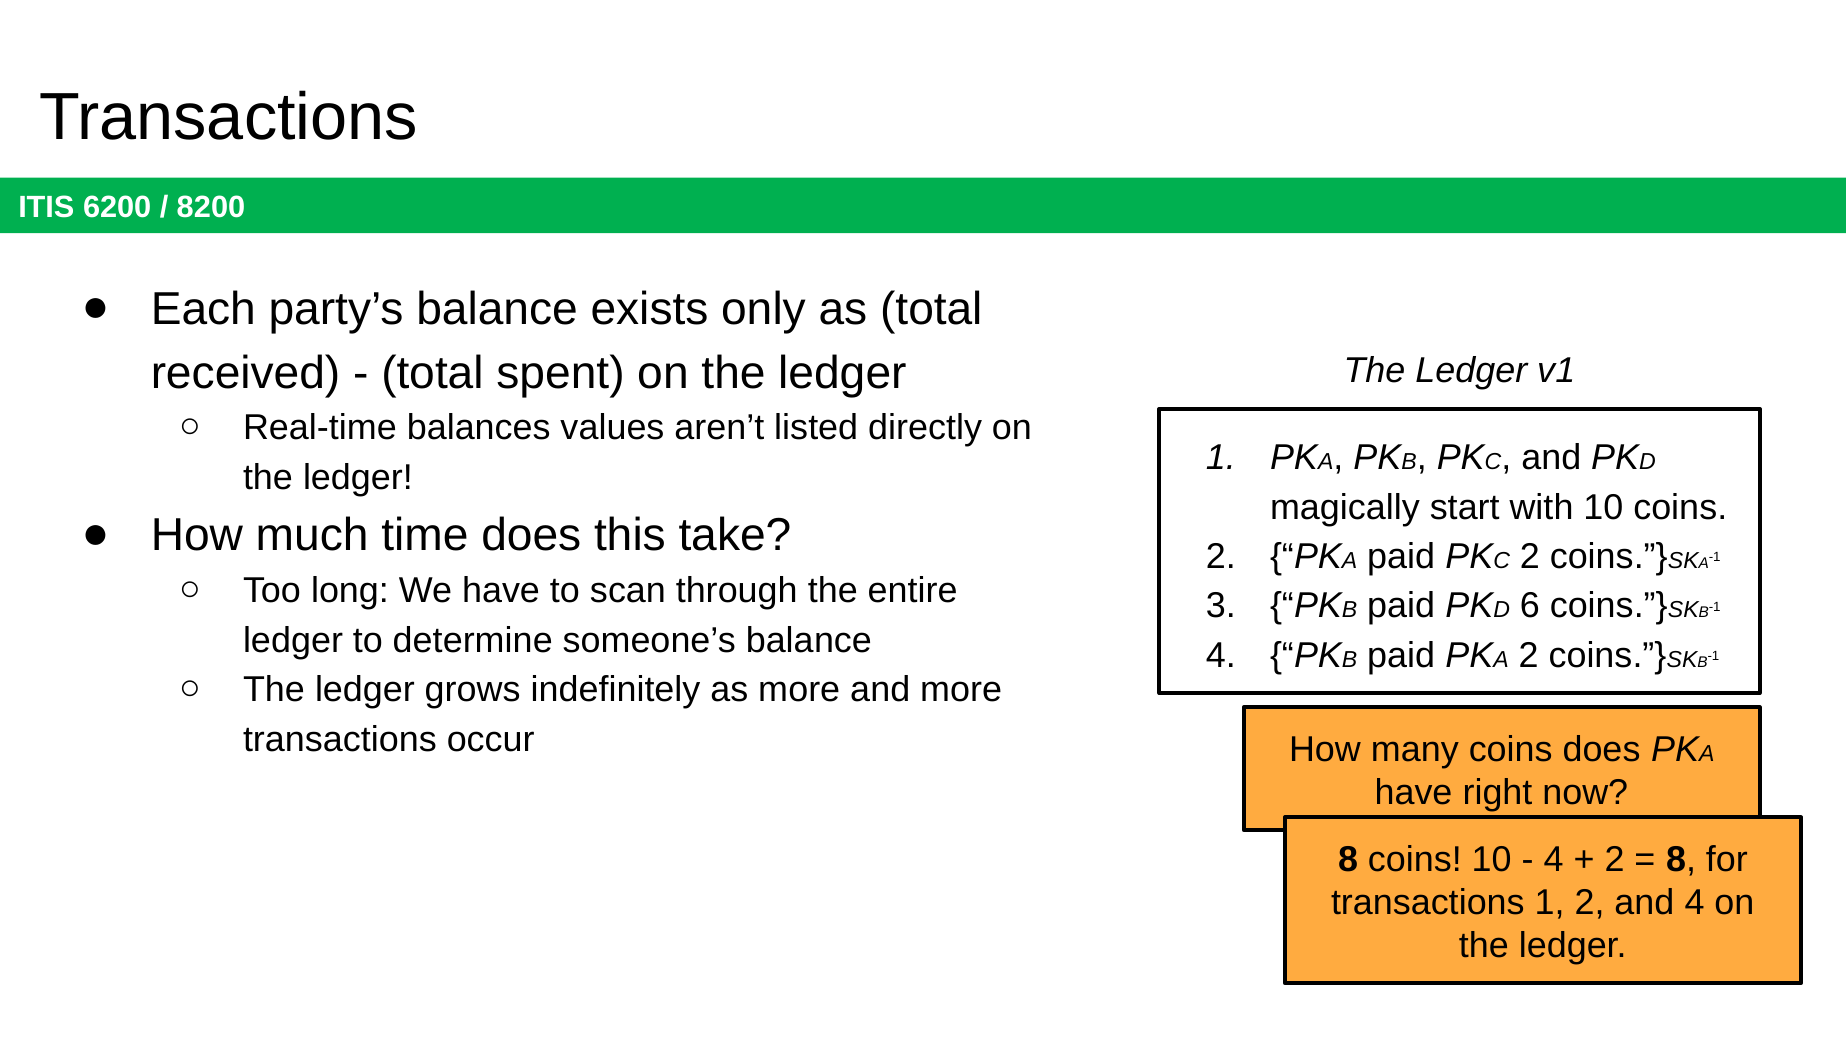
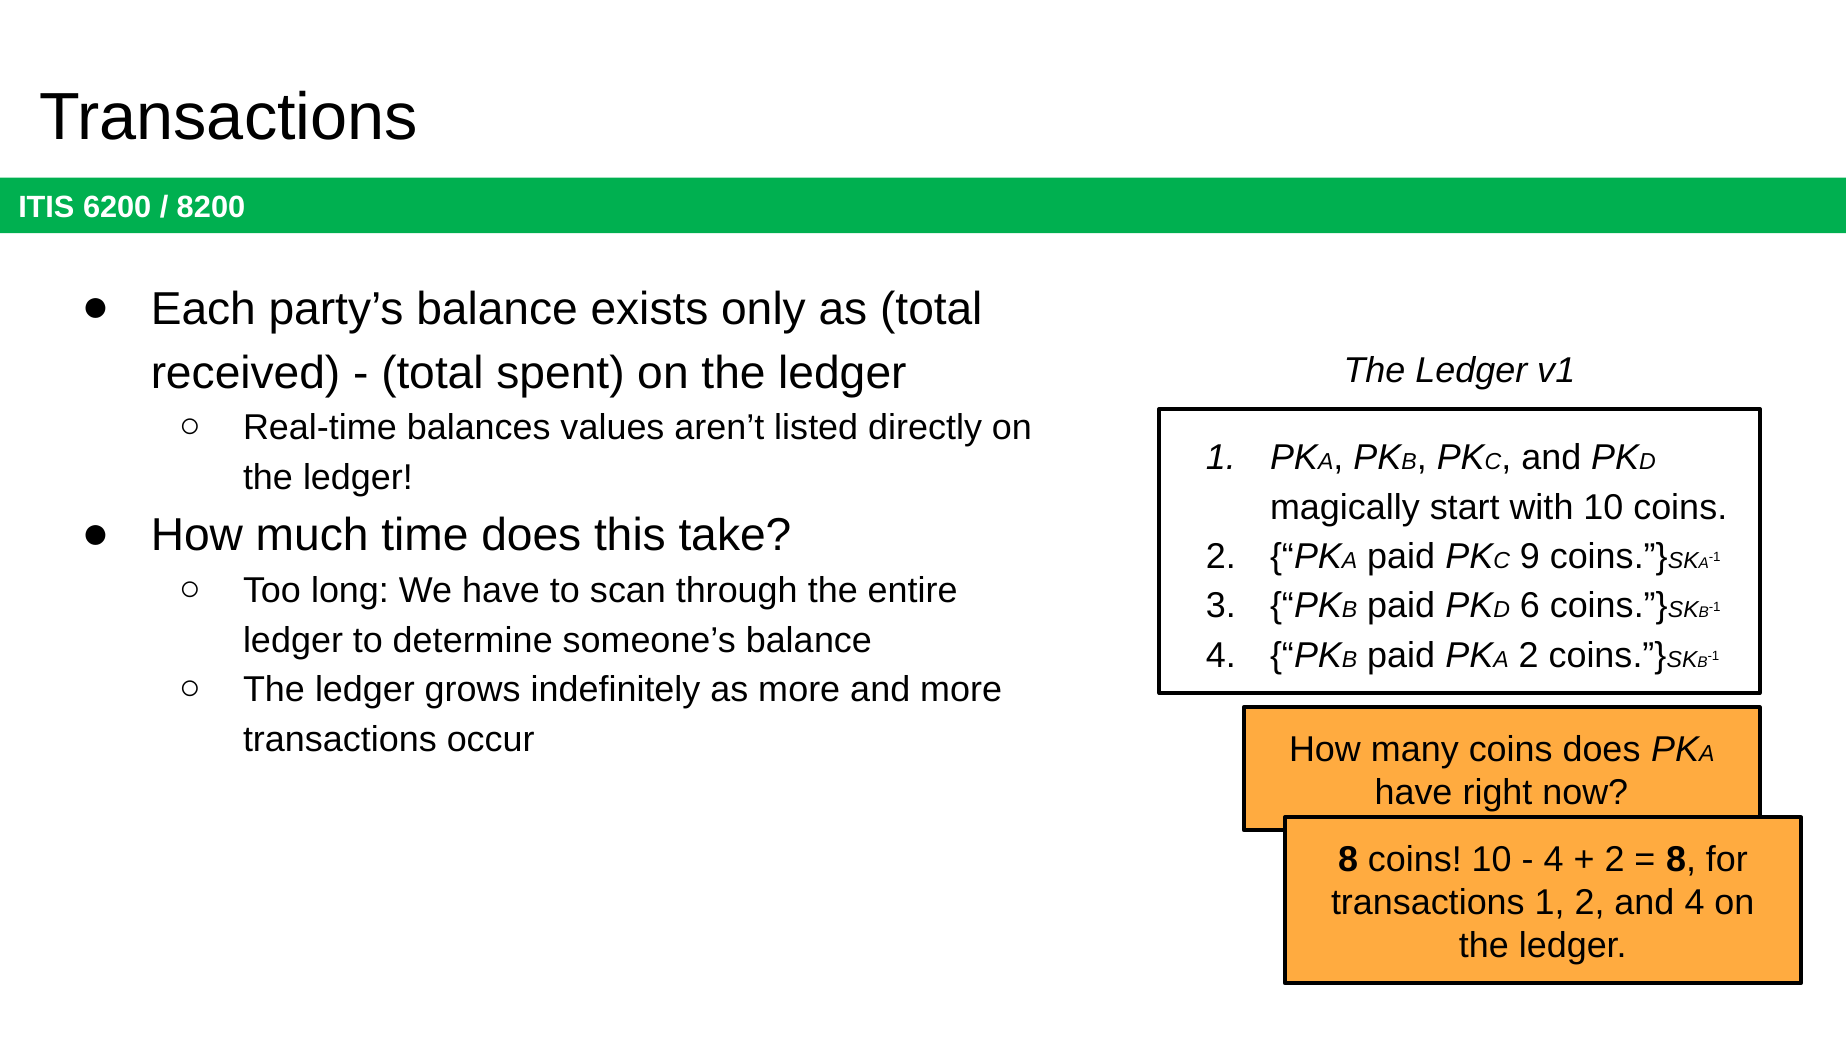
2 at (1530, 557): 2 -> 9
